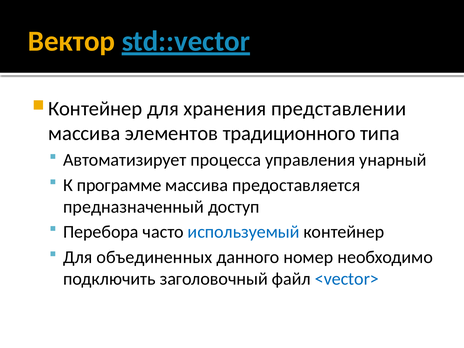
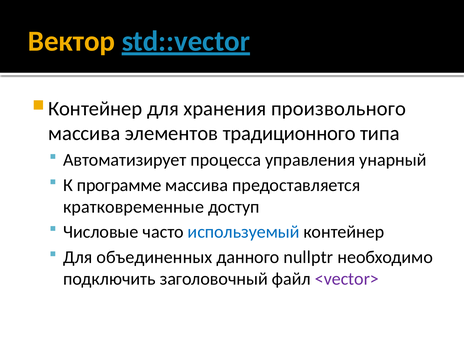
представлении: представлении -> произвольного
предназначенный: предназначенный -> кратковременные
Перебора: Перебора -> Числовые
номер: номер -> nullptr
<vector> colour: blue -> purple
